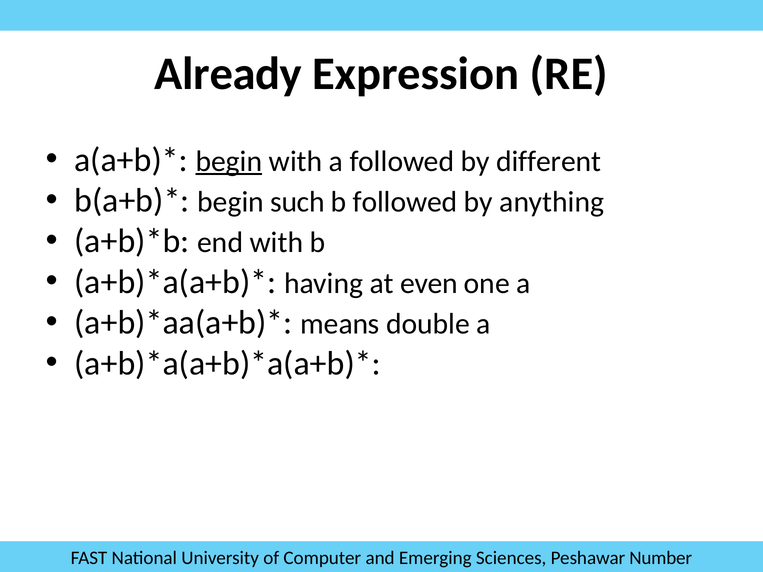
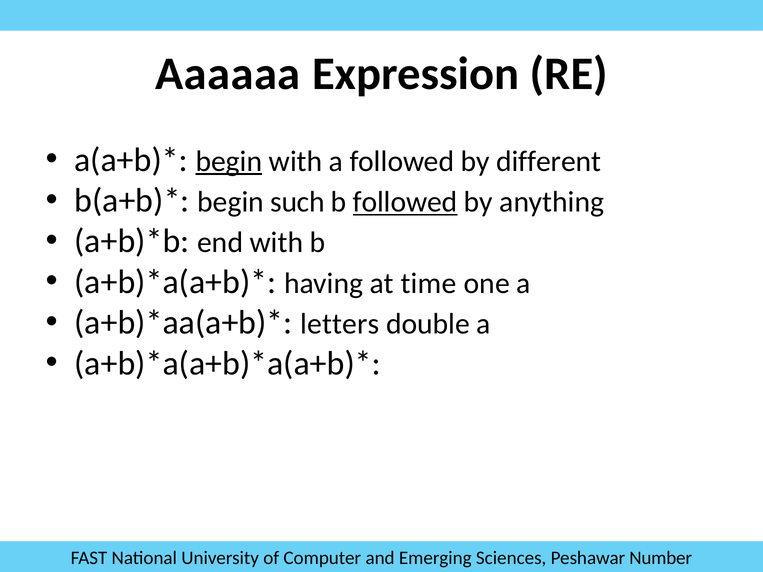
Already: Already -> Aaaaaa
followed at (405, 202) underline: none -> present
even: even -> time
means: means -> letters
